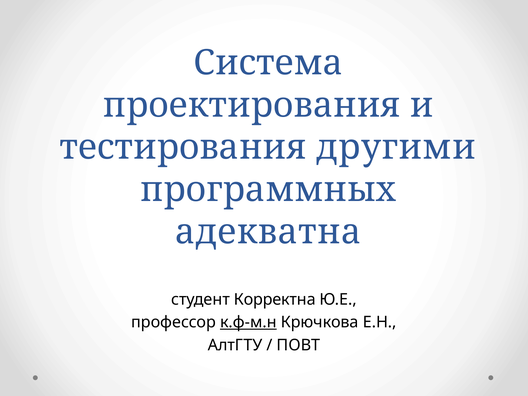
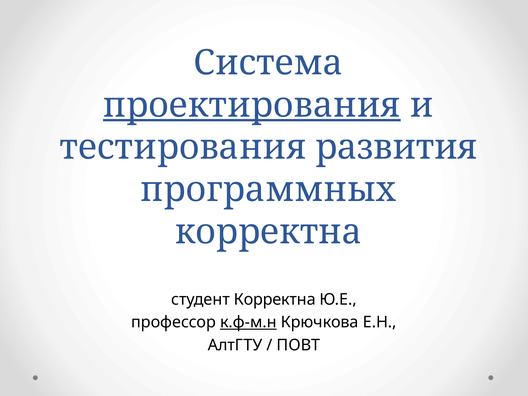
проектирования underline: none -> present
другими: другими -> развития
адекватна at (268, 232): адекватна -> корректна
